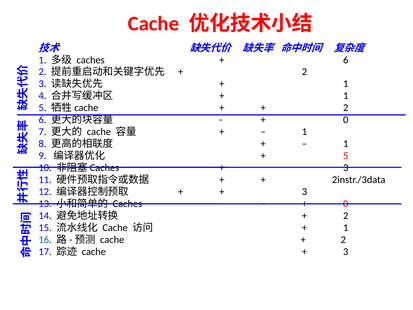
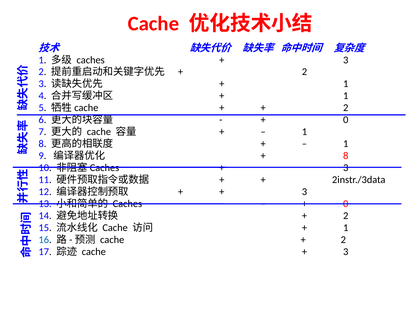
6 at (346, 60): 6 -> 3
5 at (346, 156): 5 -> 8
